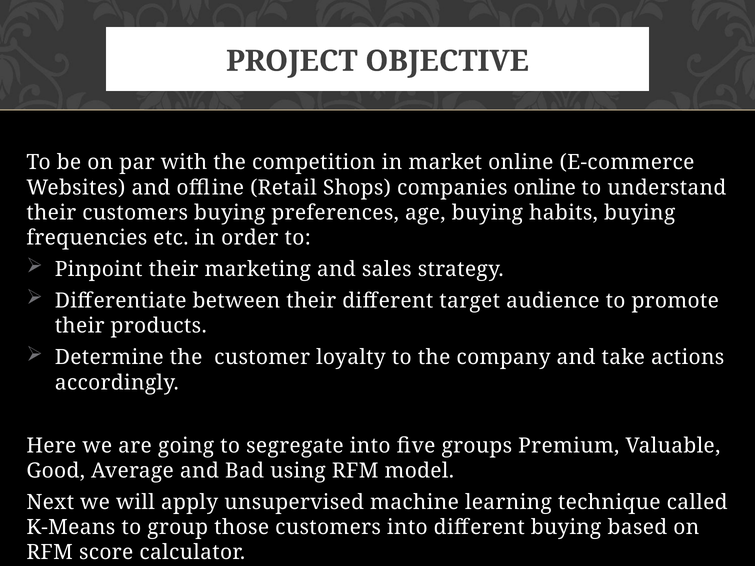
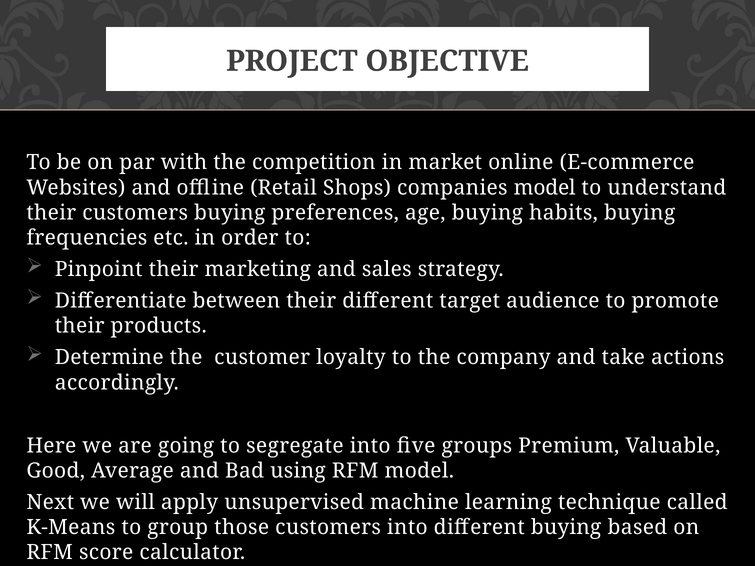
companies online: online -> model
